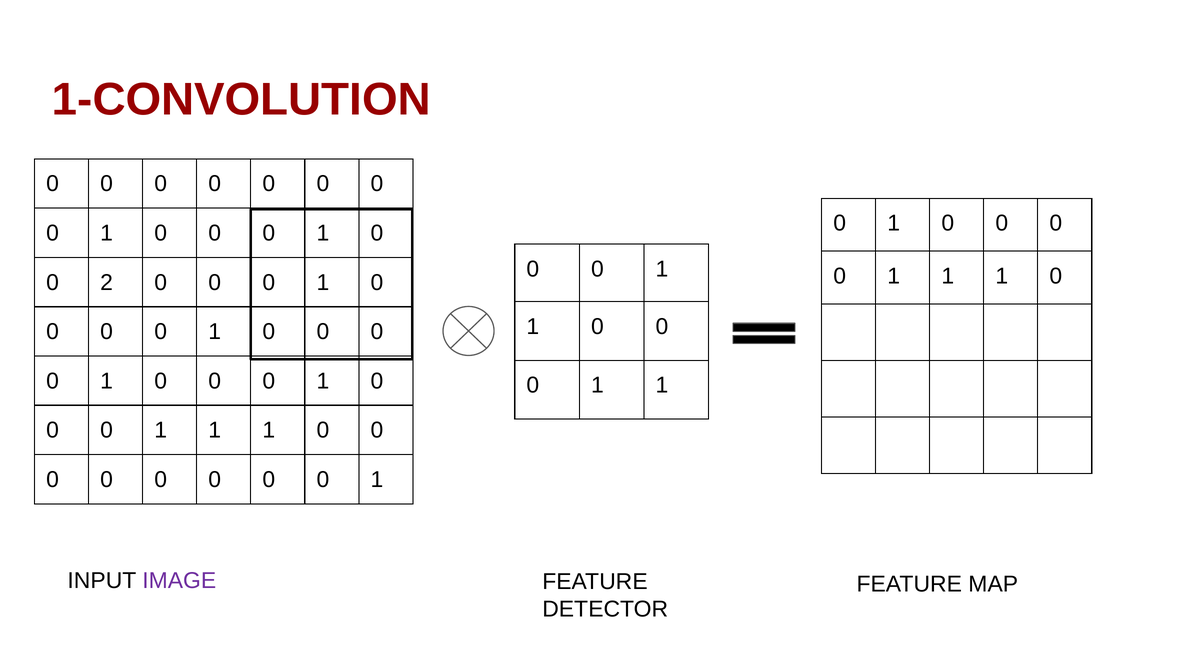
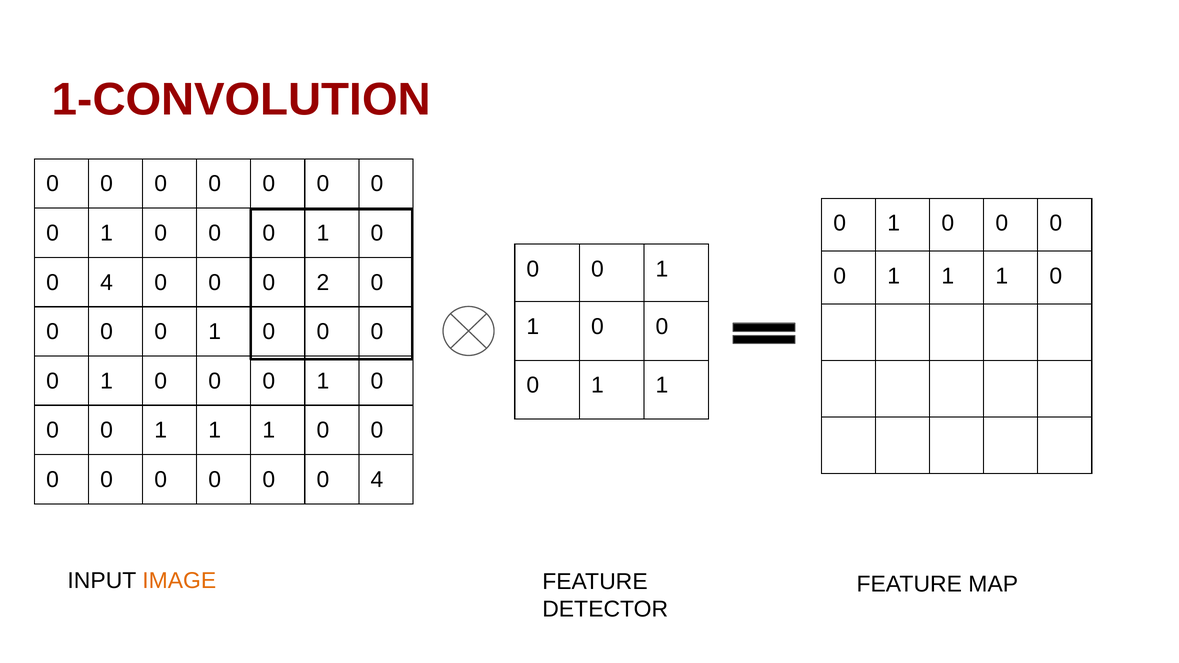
2 at (107, 283): 2 -> 4
1 at (323, 283): 1 -> 2
1 at (377, 480): 1 -> 4
IMAGE colour: purple -> orange
